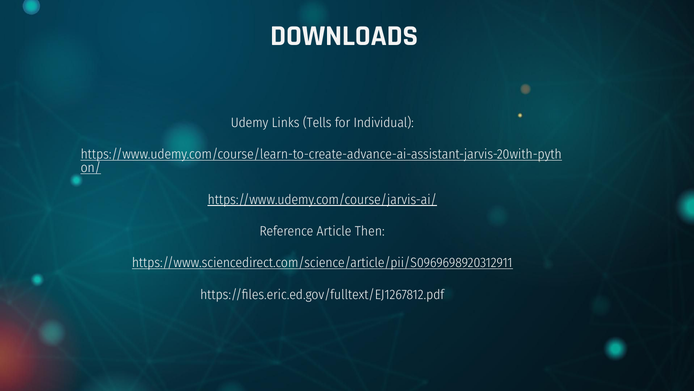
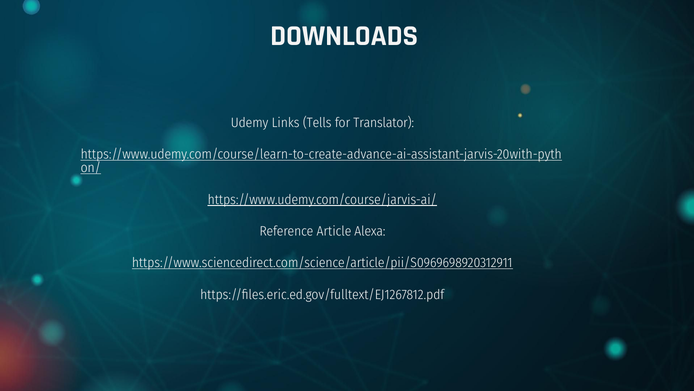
Individual: Individual -> Translator
Then: Then -> Alexa
